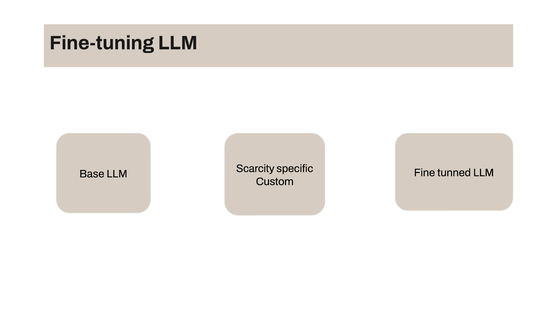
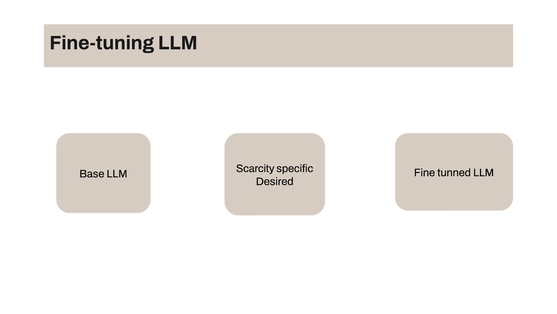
Custom: Custom -> Desired
